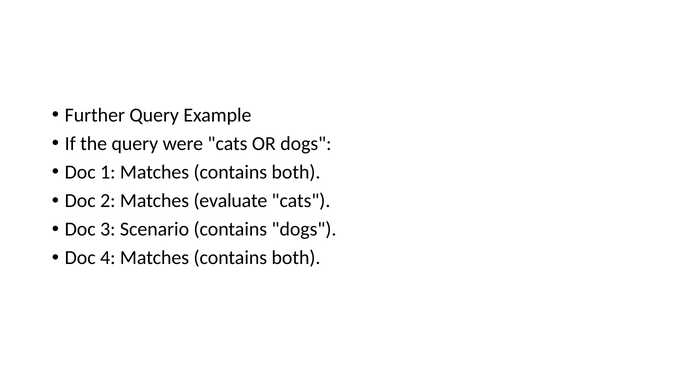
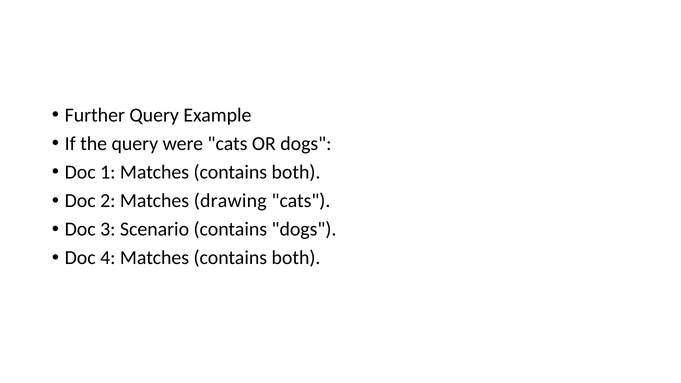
evaluate: evaluate -> drawing
